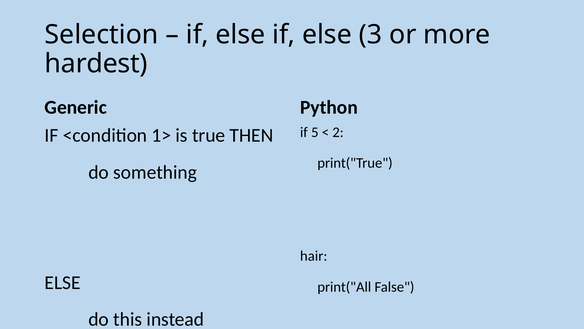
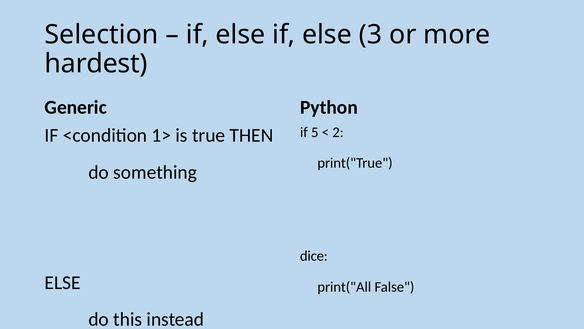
hair: hair -> dice
